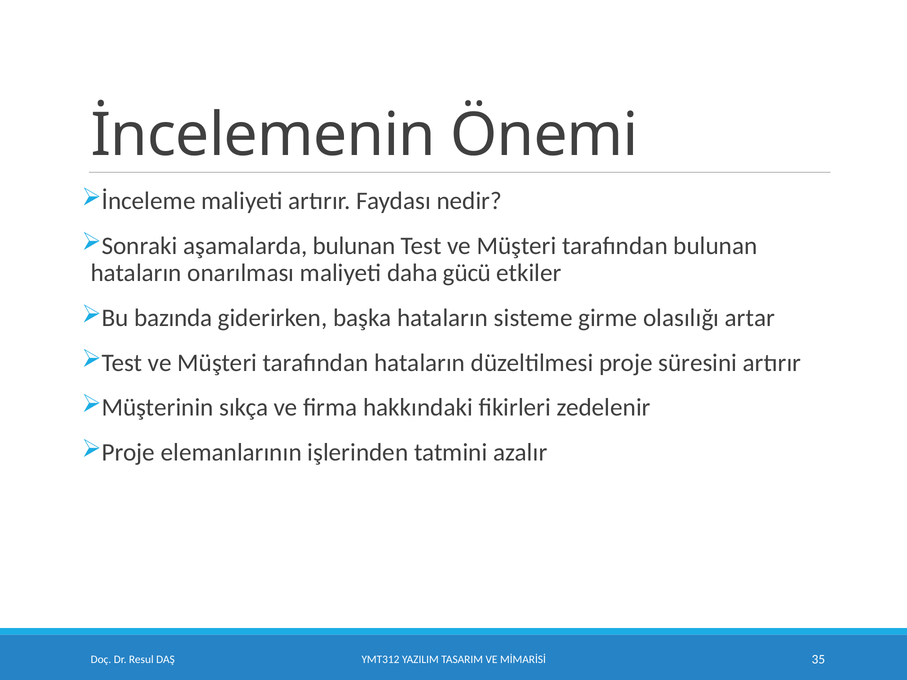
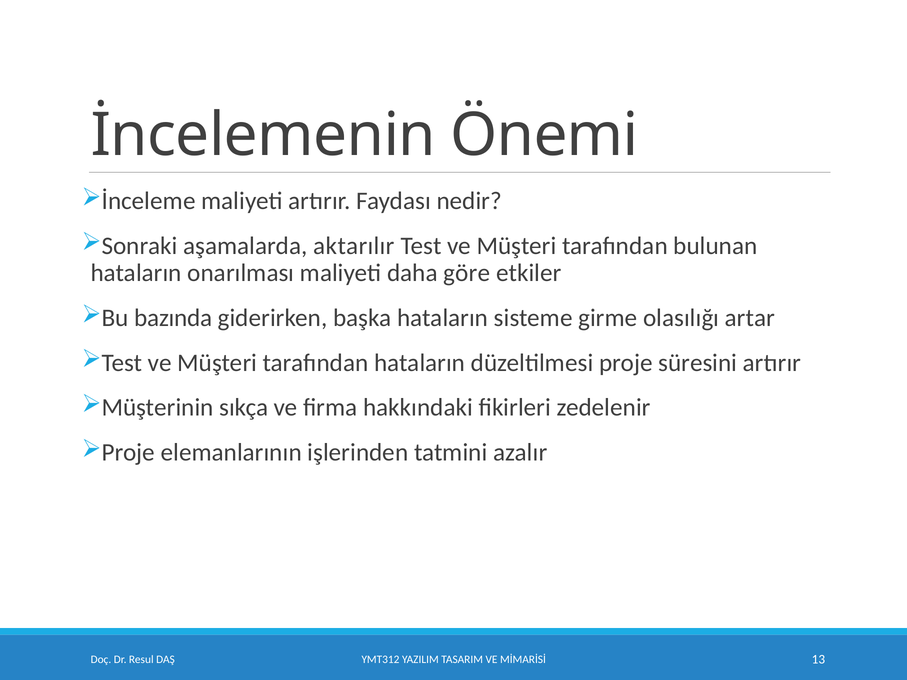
aşamalarda bulunan: bulunan -> aktarılır
gücü: gücü -> göre
35: 35 -> 13
